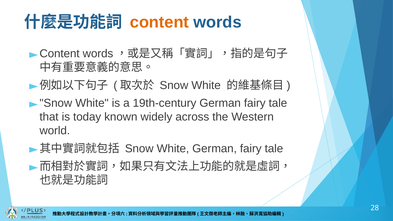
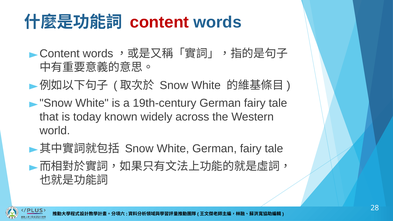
content at (159, 22) colour: orange -> red
